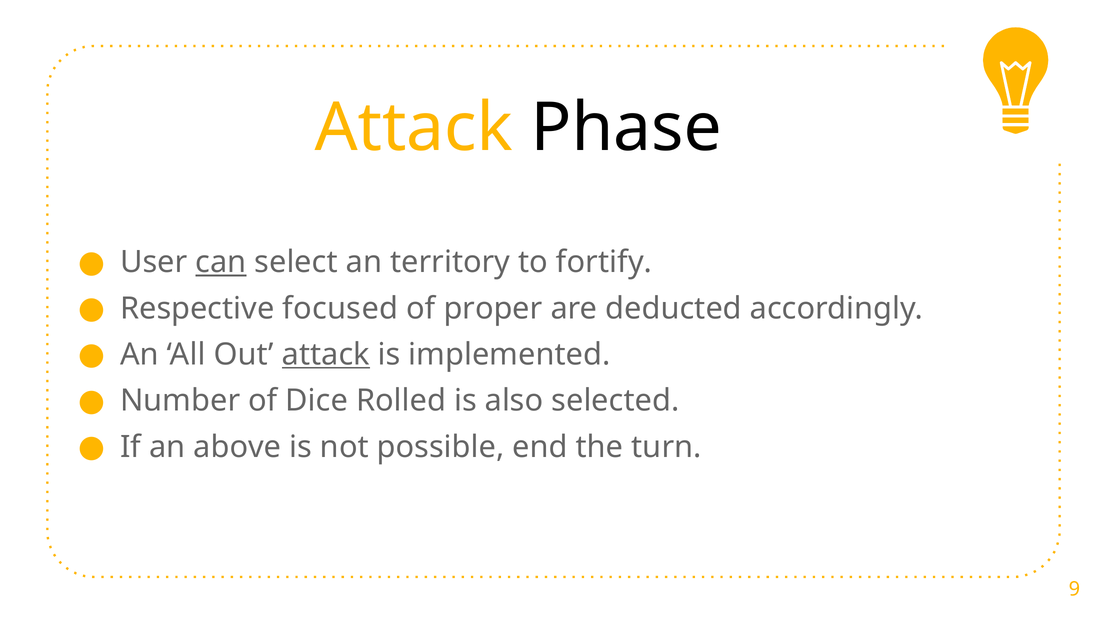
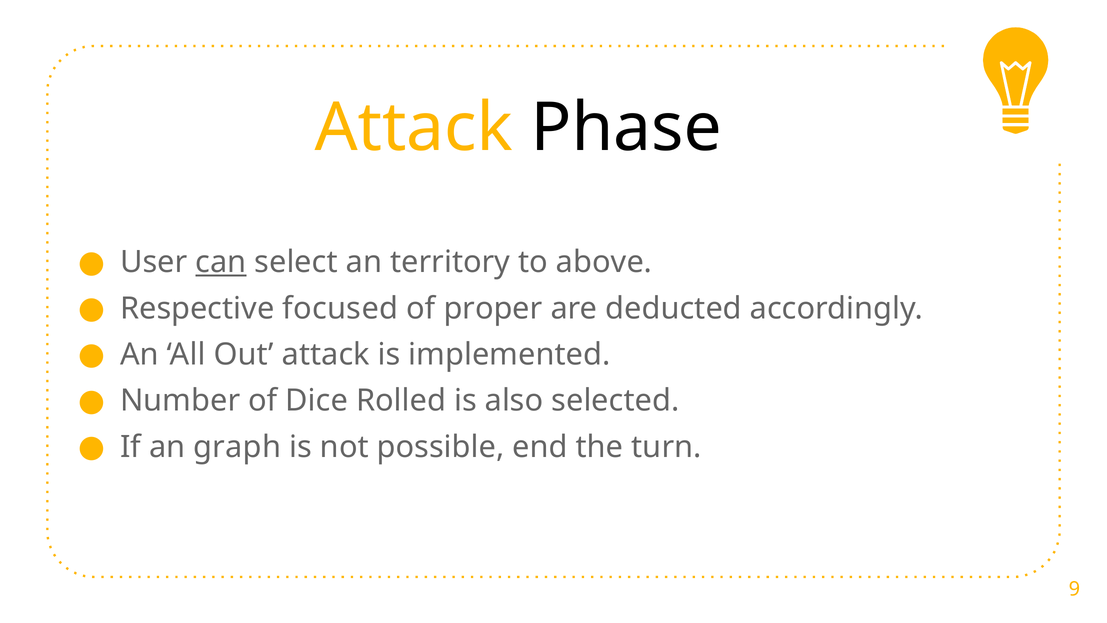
fortify: fortify -> above
attack at (326, 354) underline: present -> none
above: above -> graph
